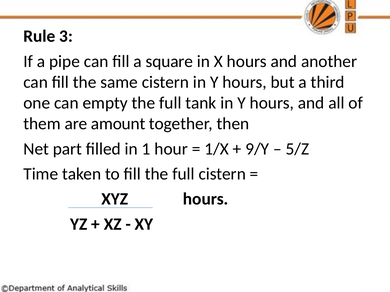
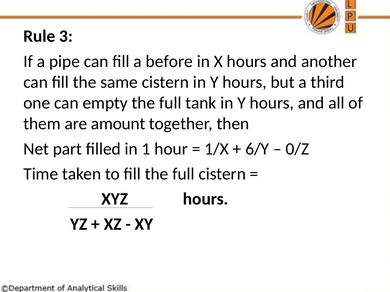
square: square -> before
9/Y: 9/Y -> 6/Y
5/Z: 5/Z -> 0/Z
